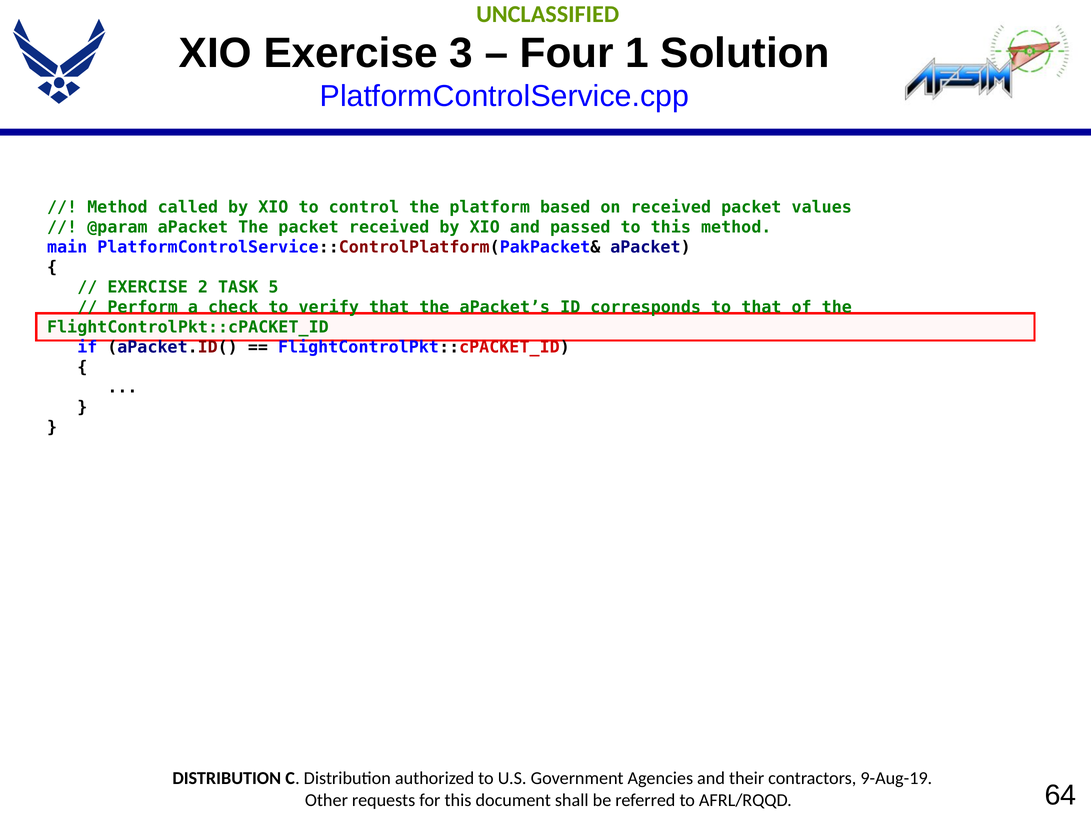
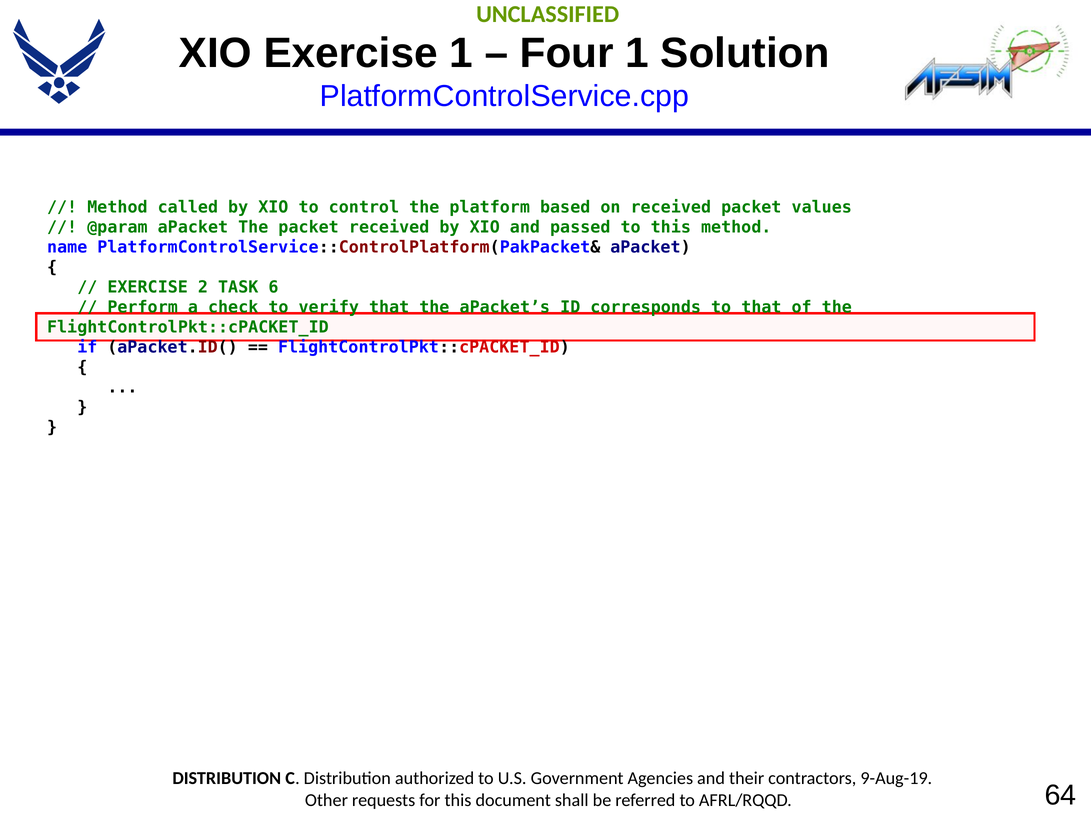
Exercise 3: 3 -> 1
main: main -> name
5: 5 -> 6
